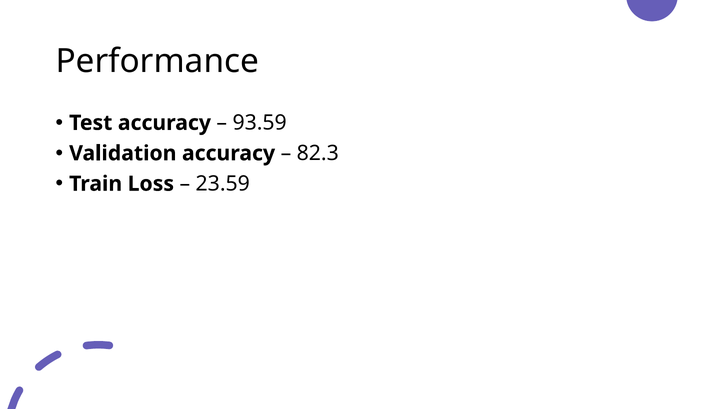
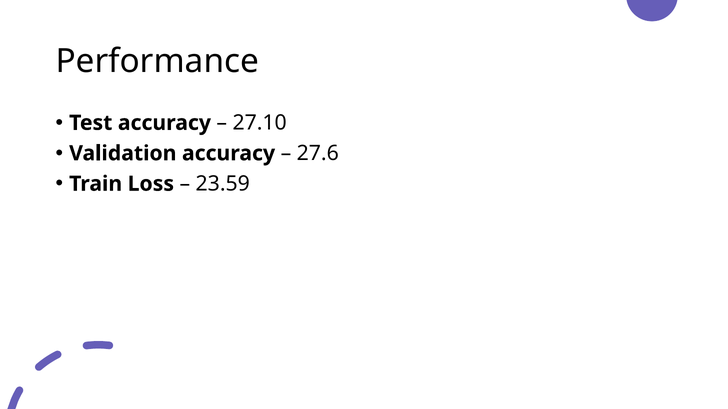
93.59: 93.59 -> 27.10
82.3: 82.3 -> 27.6
